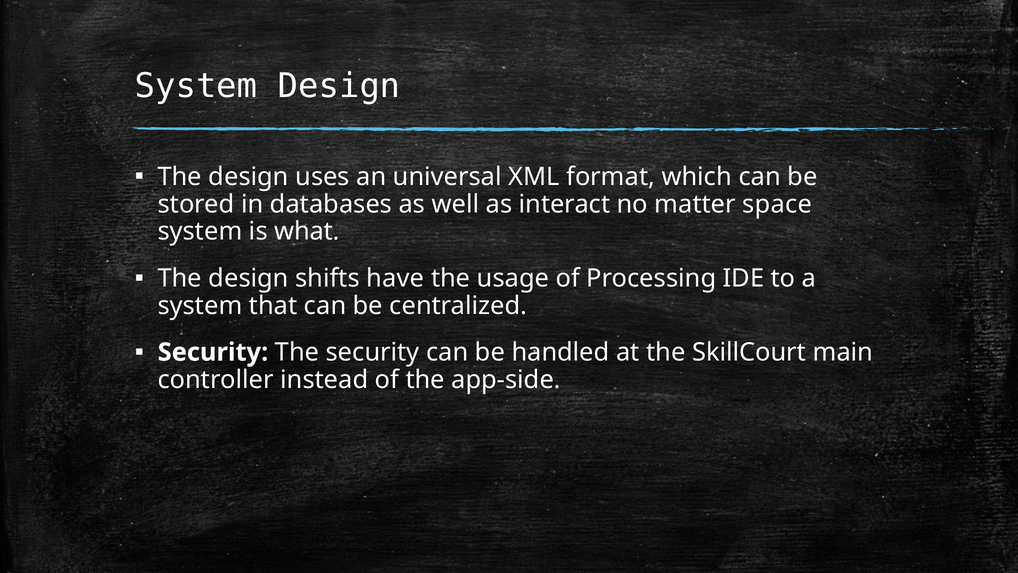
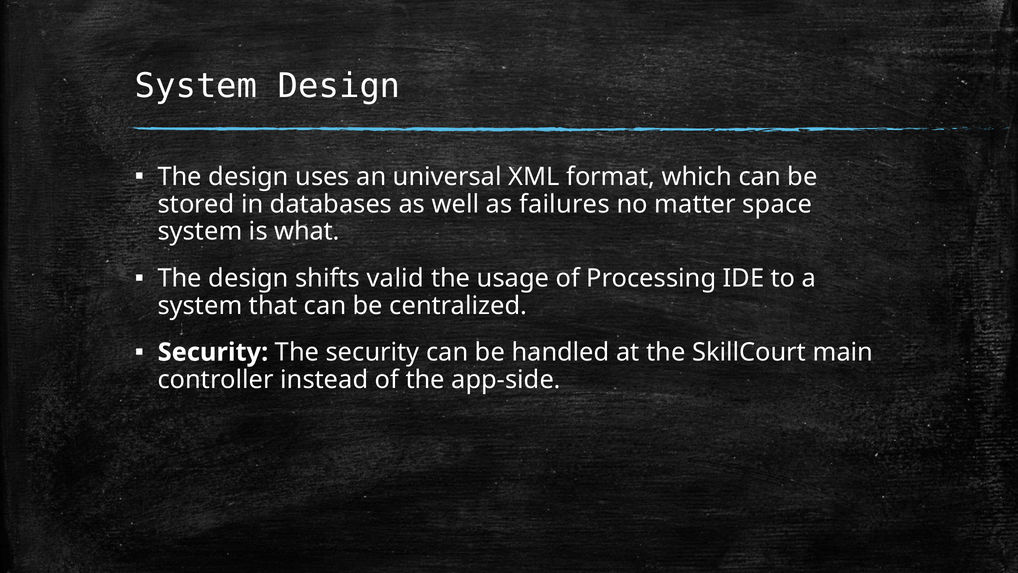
interact: interact -> failures
have: have -> valid
